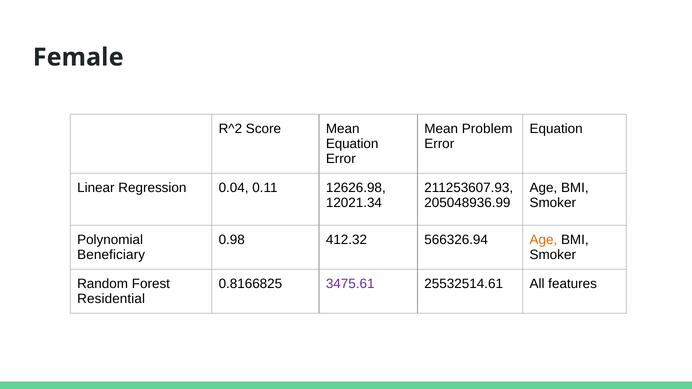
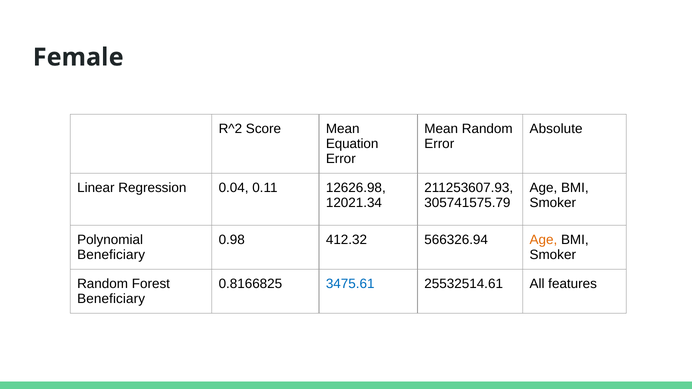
Mean Problem: Problem -> Random
Equation at (556, 129): Equation -> Absolute
205048936.99: 205048936.99 -> 305741575.79
3475.61 colour: purple -> blue
Residential at (111, 299): Residential -> Beneficiary
